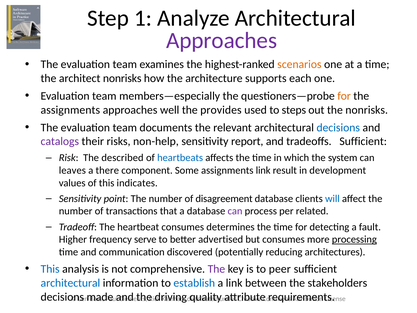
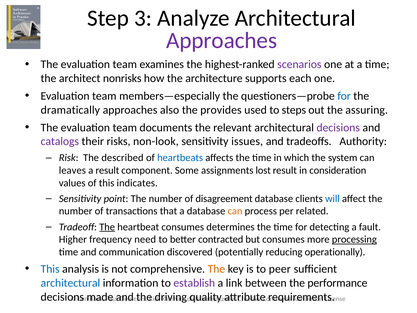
1: 1 -> 3
scenarios colour: orange -> purple
for at (344, 96) colour: orange -> blue
assignments at (70, 110): assignments -> dramatically
well: well -> also
the nonrisks: nonrisks -> assuring
decisions at (338, 127) colour: blue -> purple
non-help: non-help -> non-look
report: report -> issues
tradeoffs Sufficient: Sufficient -> Authority
a there: there -> result
assignments link: link -> lost
development: development -> consideration
can at (235, 211) colour: purple -> orange
The at (107, 227) underline: none -> present
serve: serve -> need
advertised: advertised -> contracted
architectures: architectures -> operationally
The at (216, 269) colour: purple -> orange
establish colour: blue -> purple
stakeholders: stakeholders -> performance
